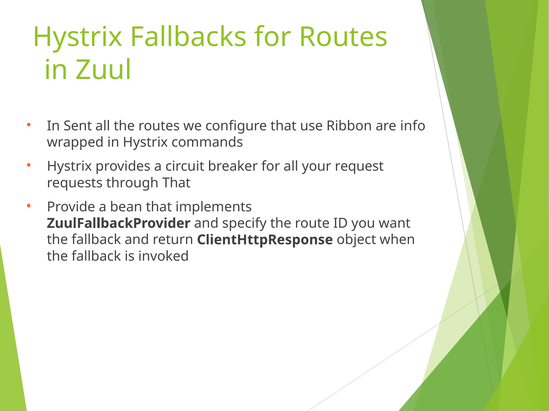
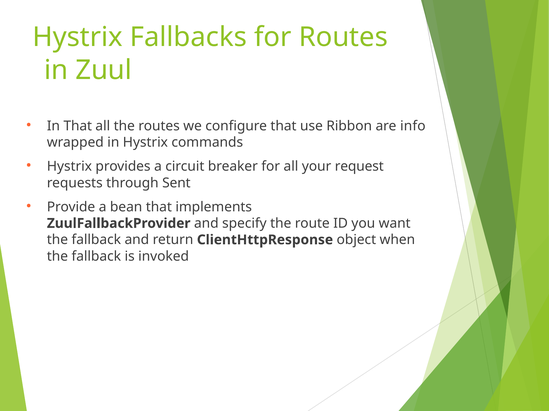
In Sent: Sent -> That
through That: That -> Sent
